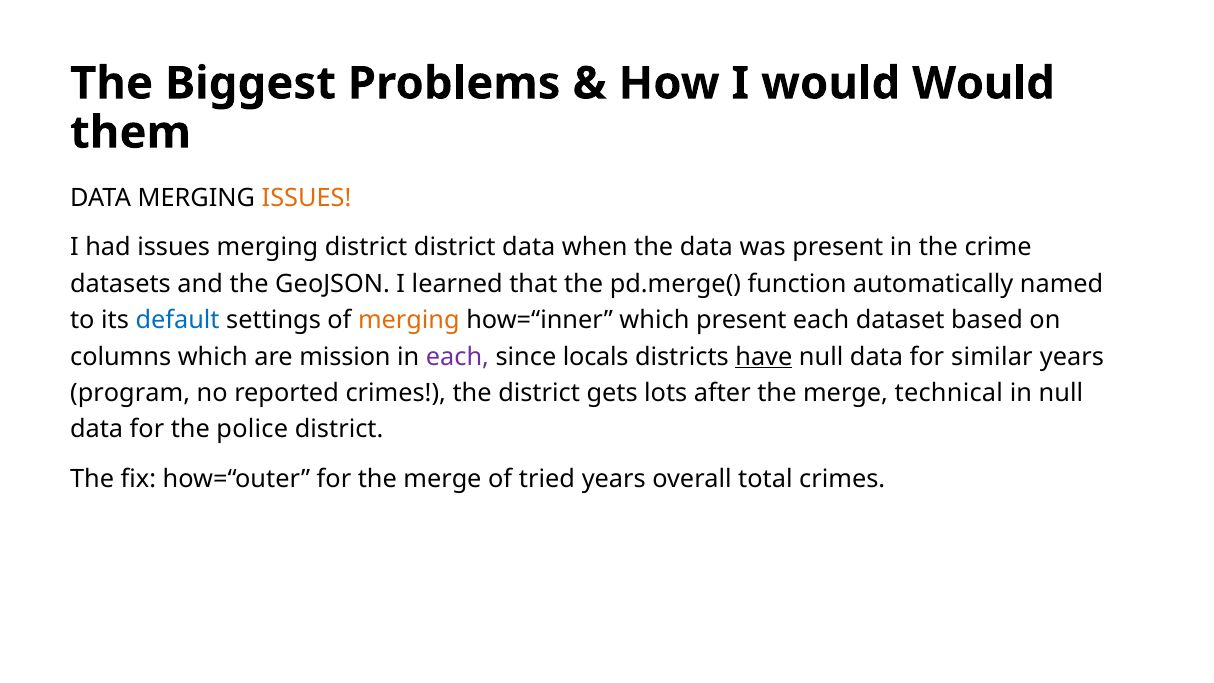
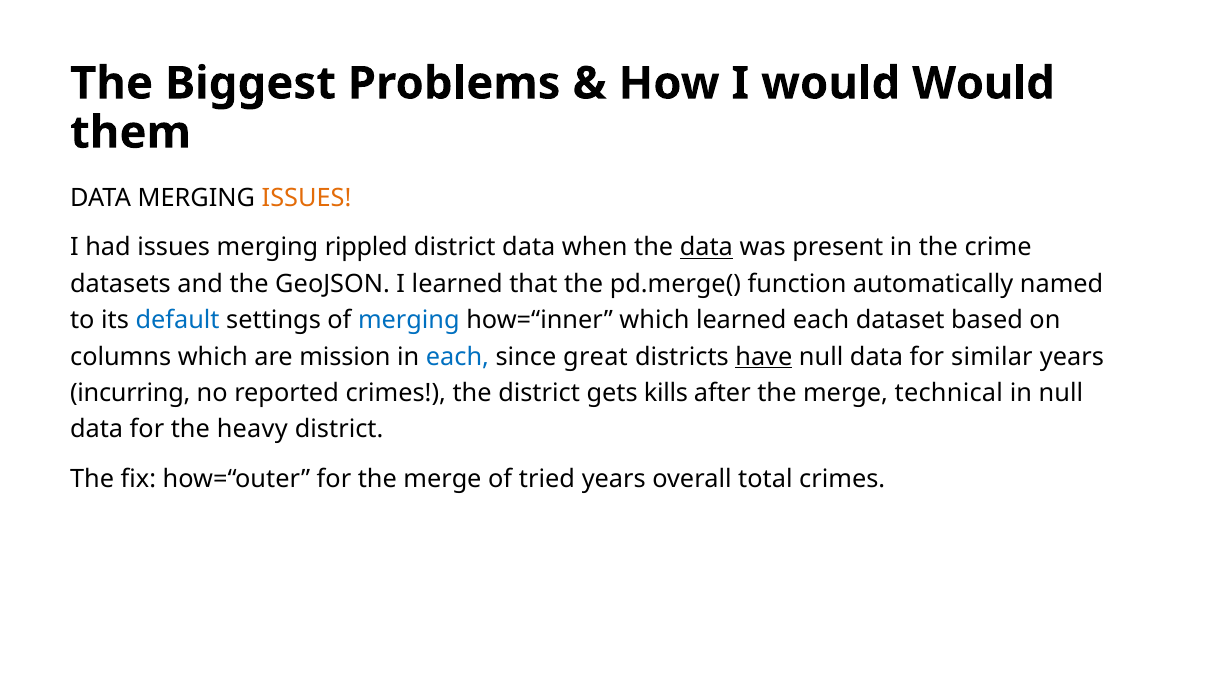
merging district: district -> rippled
data at (706, 247) underline: none -> present
merging at (409, 320) colour: orange -> blue
which present: present -> learned
each at (457, 357) colour: purple -> blue
locals: locals -> great
program: program -> incurring
lots: lots -> kills
police: police -> heavy
